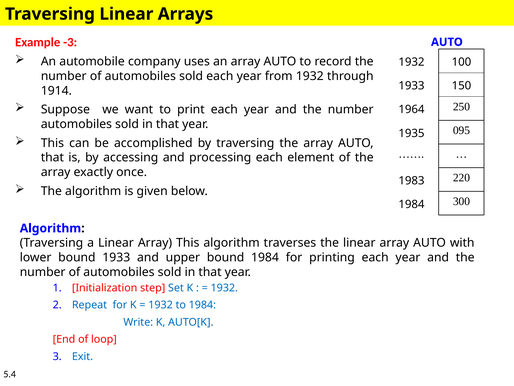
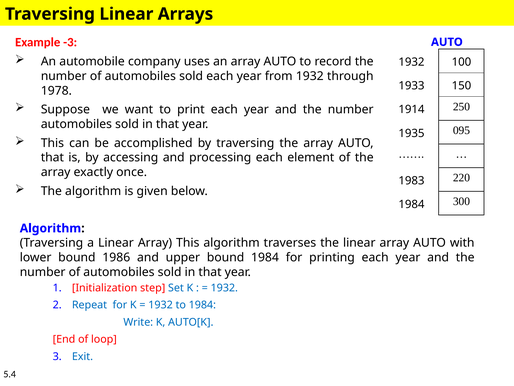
1914: 1914 -> 1978
1964: 1964 -> 1914
bound 1933: 1933 -> 1986
